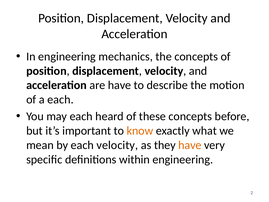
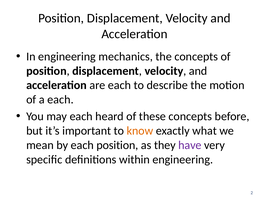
are have: have -> each
each velocity: velocity -> position
have at (190, 145) colour: orange -> purple
